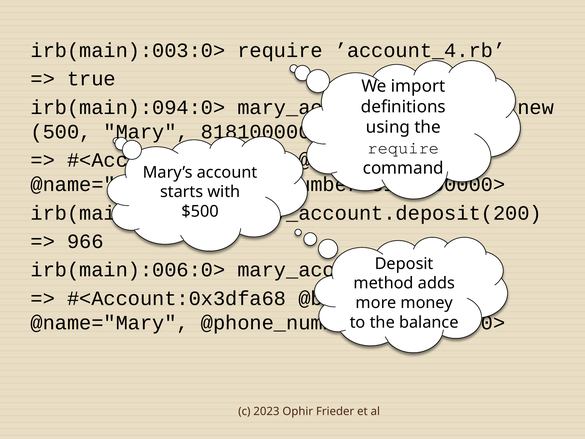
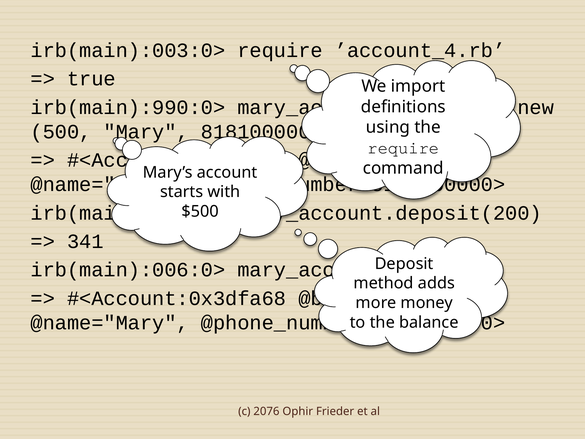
irb(main):094:0>: irb(main):094:0> -> irb(main):990:0>
966: 966 -> 341
2023: 2023 -> 2076
